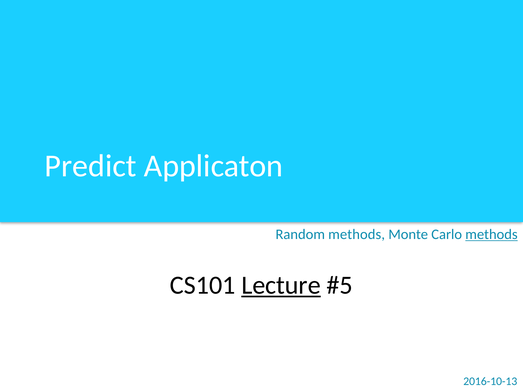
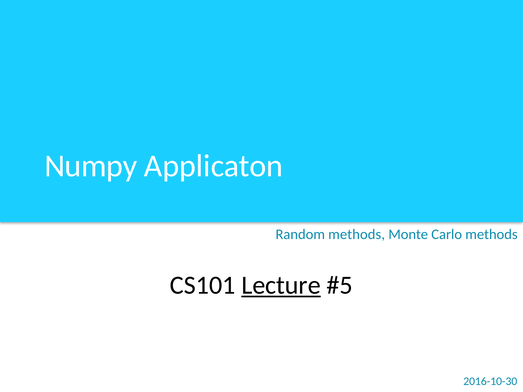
Predict: Predict -> Numpy
methods at (491, 235) underline: present -> none
2016-10-13: 2016-10-13 -> 2016-10-30
